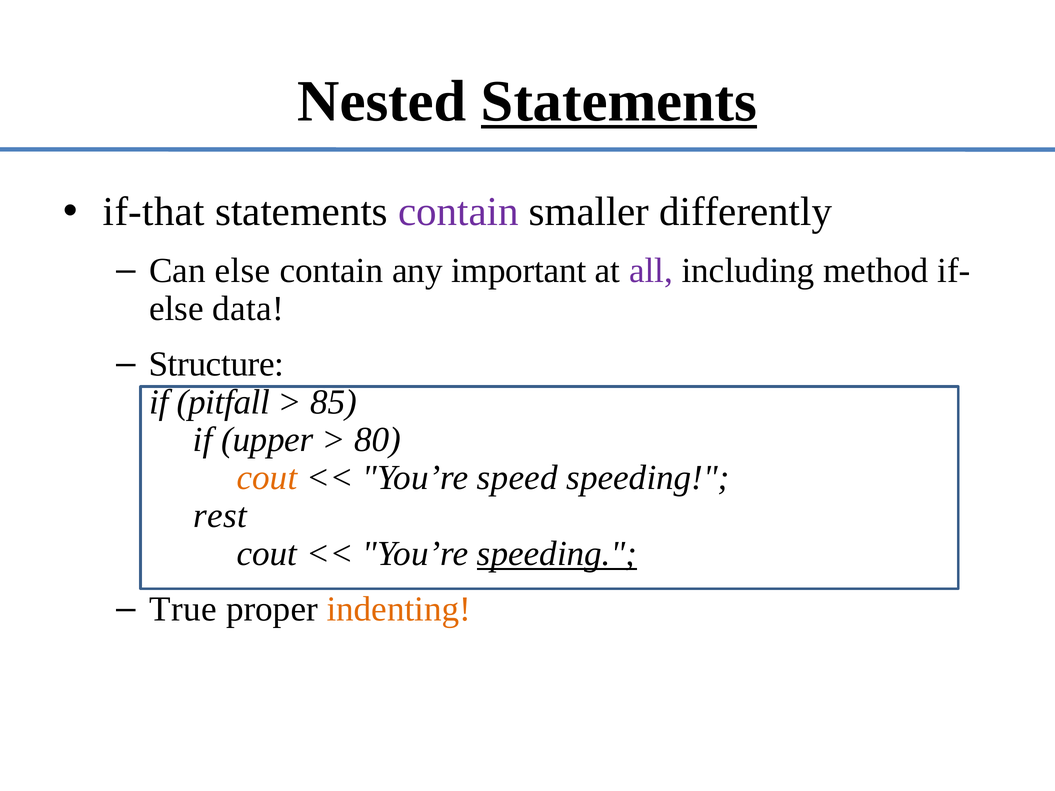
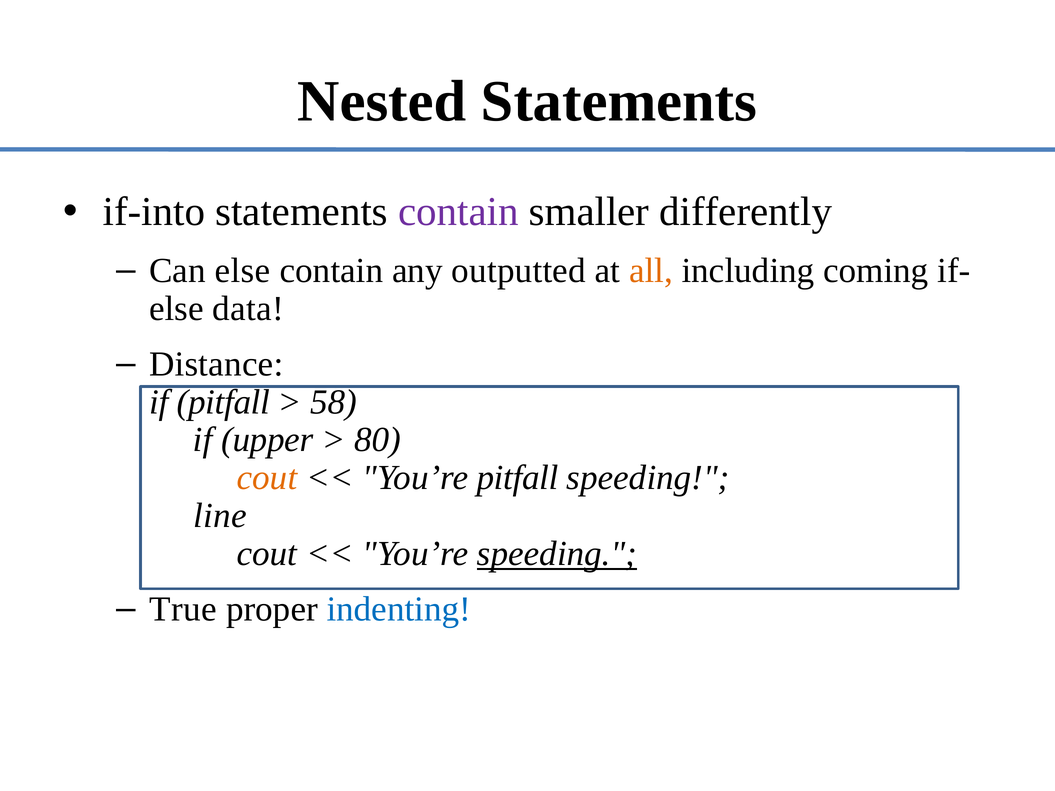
Statements at (619, 102) underline: present -> none
if-that: if-that -> if-into
important: important -> outputted
all colour: purple -> orange
method: method -> coming
Structure: Structure -> Distance
85: 85 -> 58
You’re speed: speed -> pitfall
rest: rest -> line
indenting colour: orange -> blue
